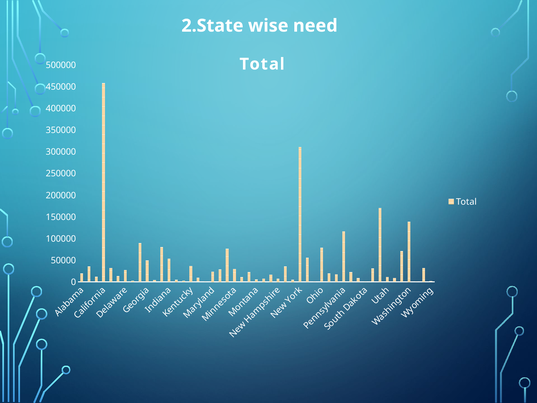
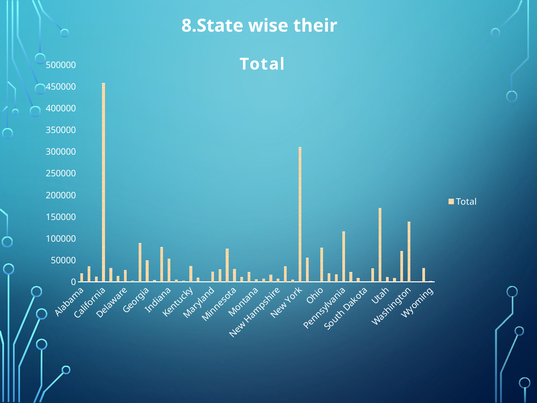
2.State: 2.State -> 8.State
need: need -> their
